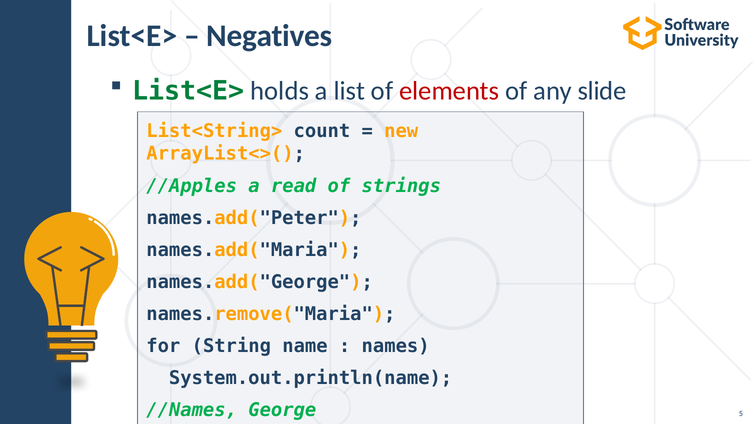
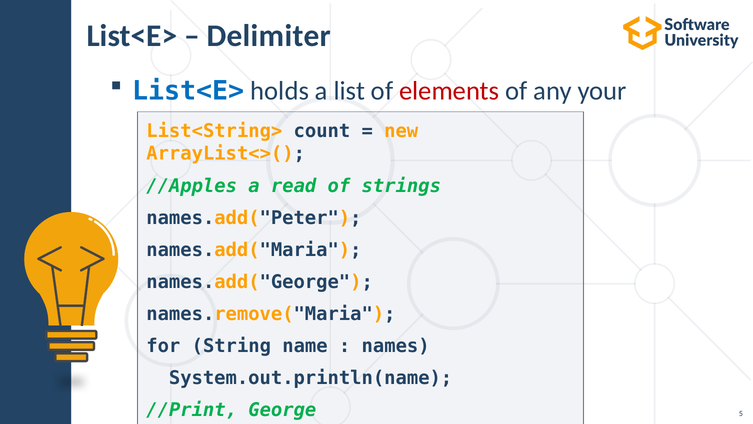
Negatives: Negatives -> Delimiter
List<E> at (188, 91) colour: green -> blue
slide: slide -> your
//Names: //Names -> //Print
